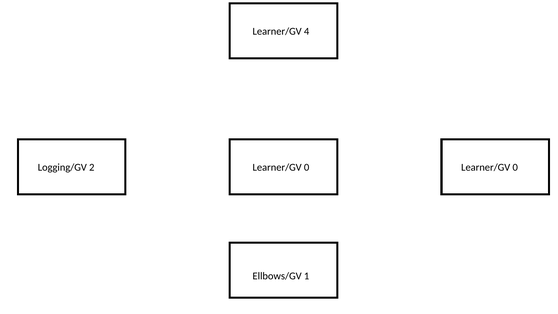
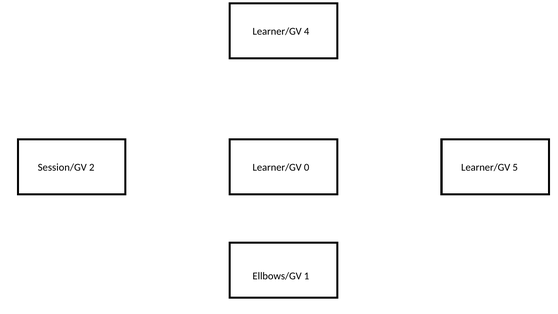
Logging/GV: Logging/GV -> Session/GV
2 Learner/GV 0: 0 -> 5
